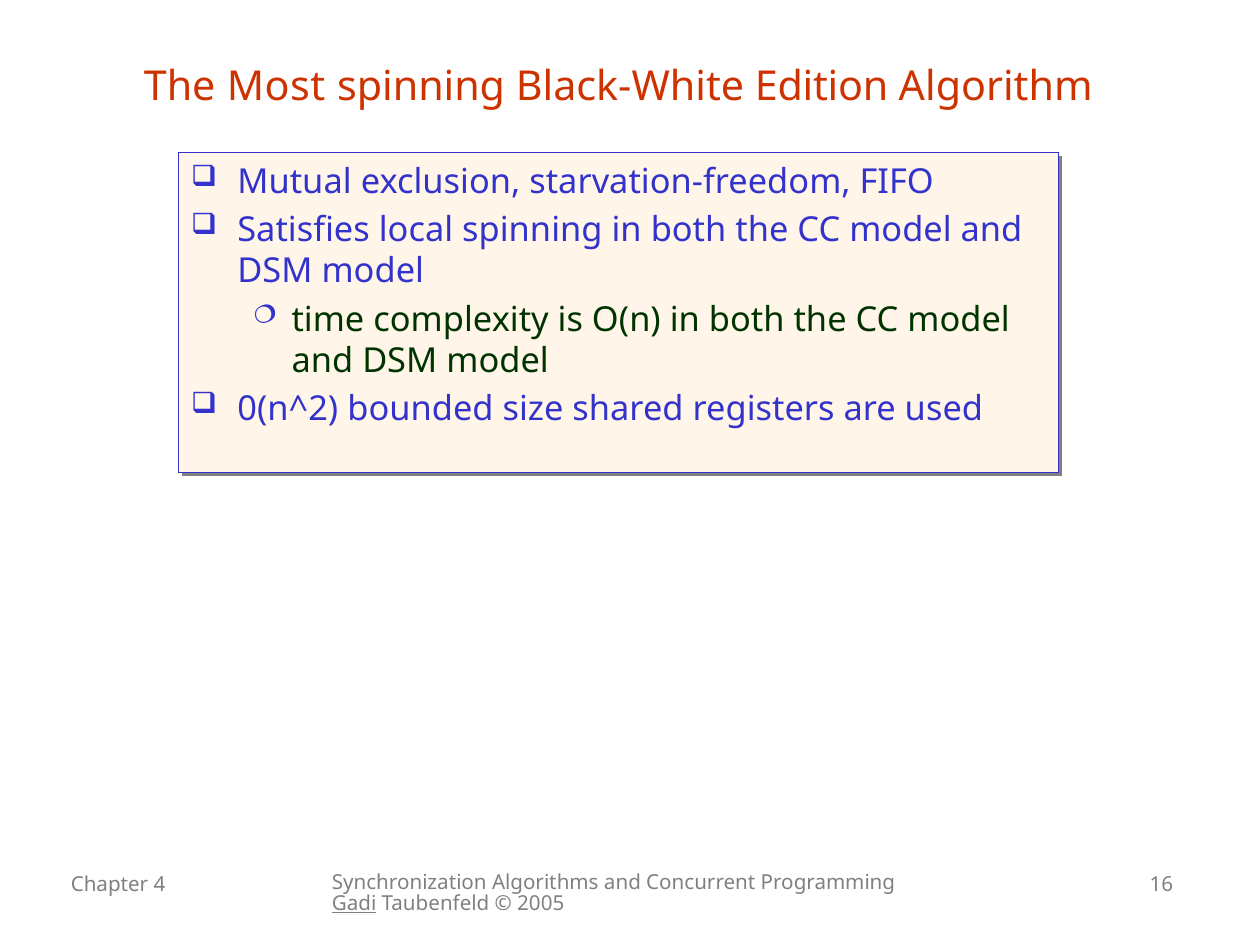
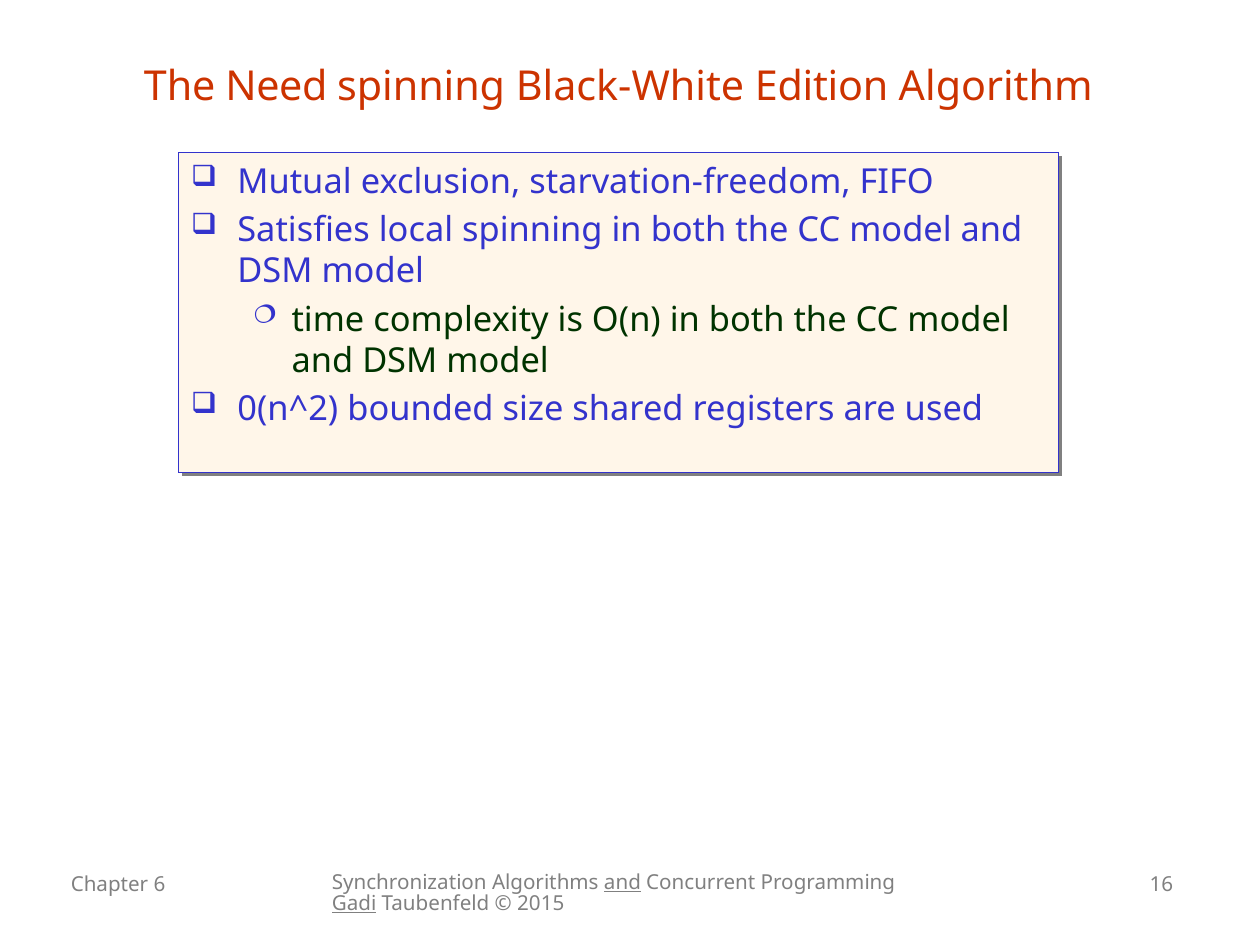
Most: Most -> Need
and at (622, 882) underline: none -> present
4: 4 -> 6
2005: 2005 -> 2015
